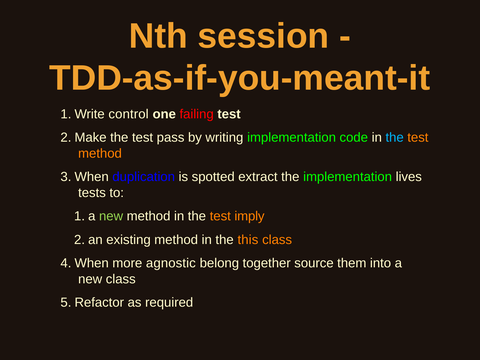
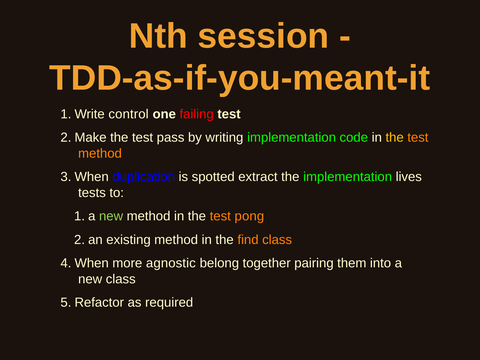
the at (395, 138) colour: light blue -> yellow
imply: imply -> pong
this: this -> find
source: source -> pairing
